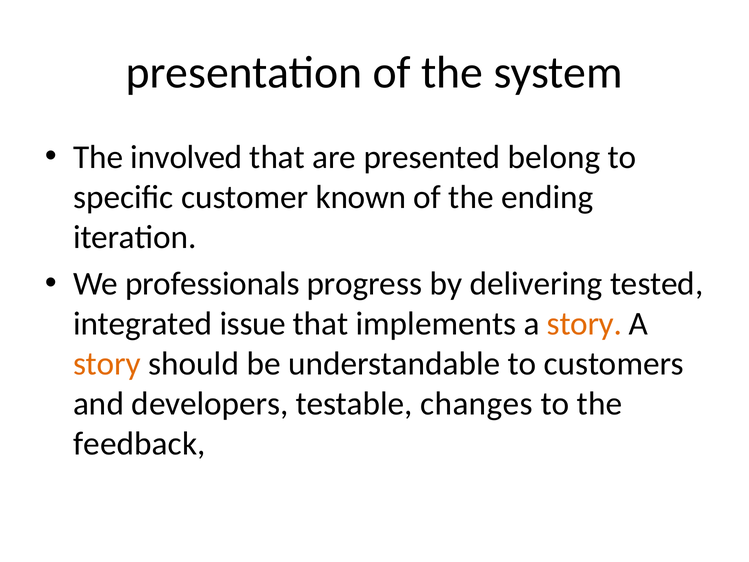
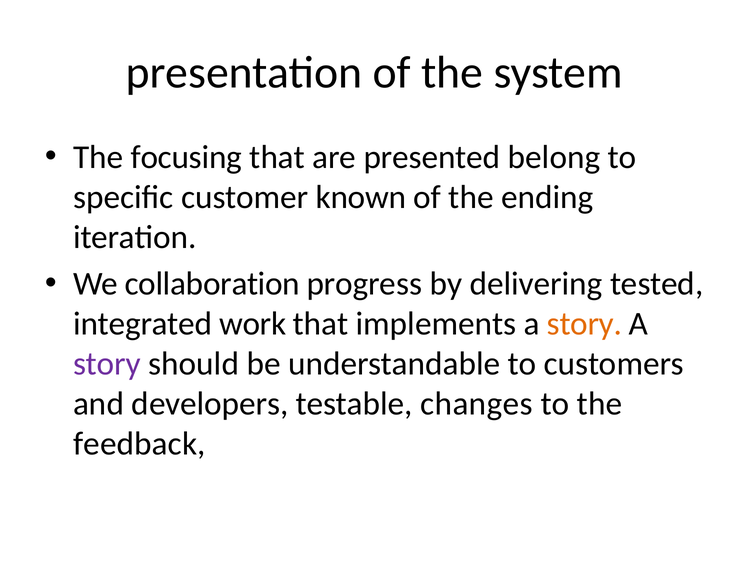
involved: involved -> focusing
professionals: professionals -> collaboration
issue: issue -> work
story at (107, 364) colour: orange -> purple
